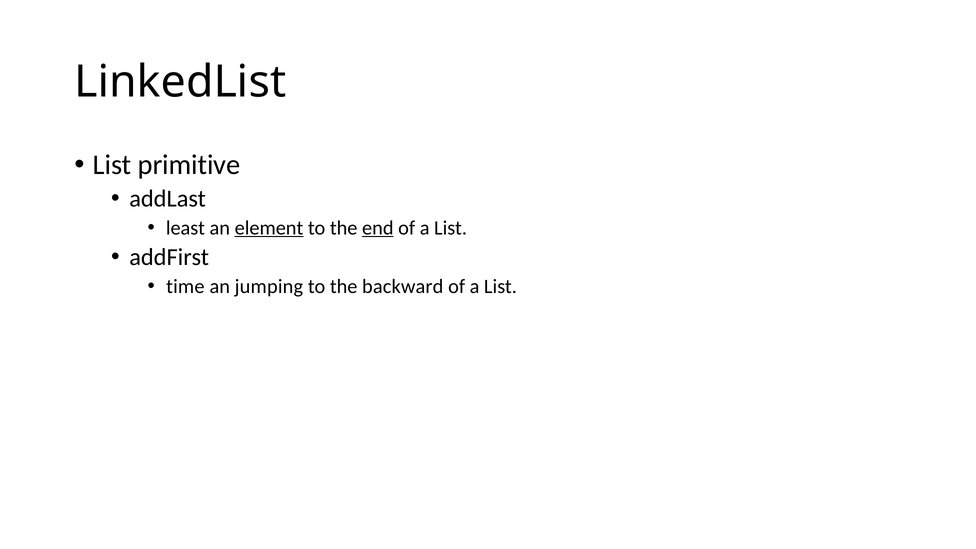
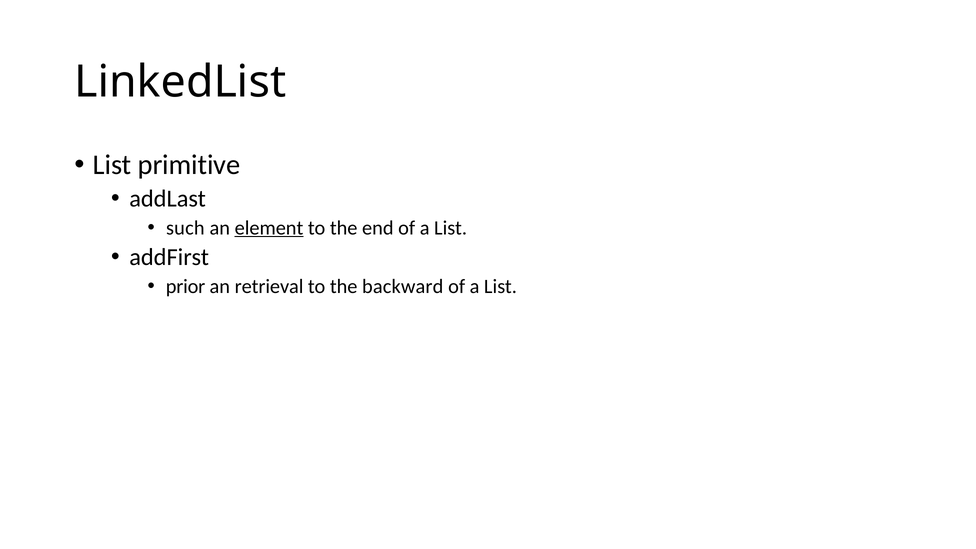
least: least -> such
end underline: present -> none
time: time -> prior
jumping: jumping -> retrieval
